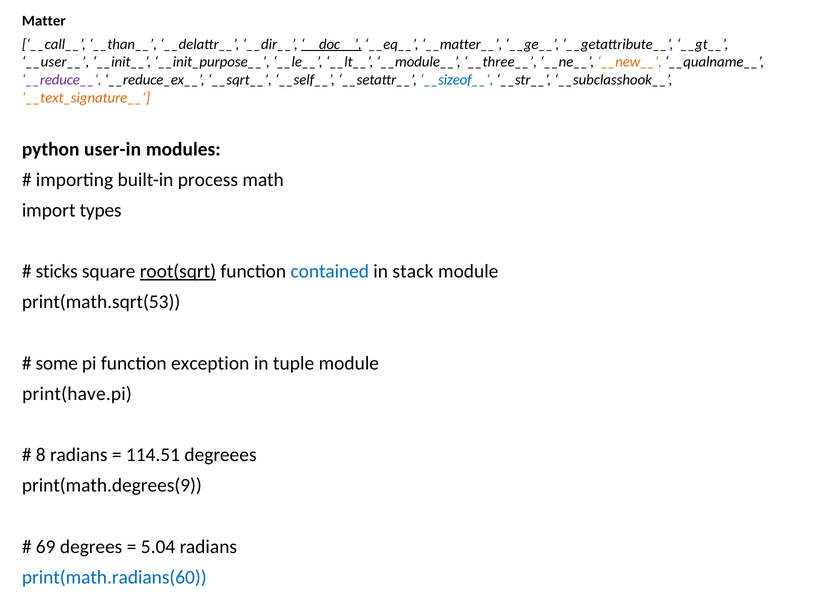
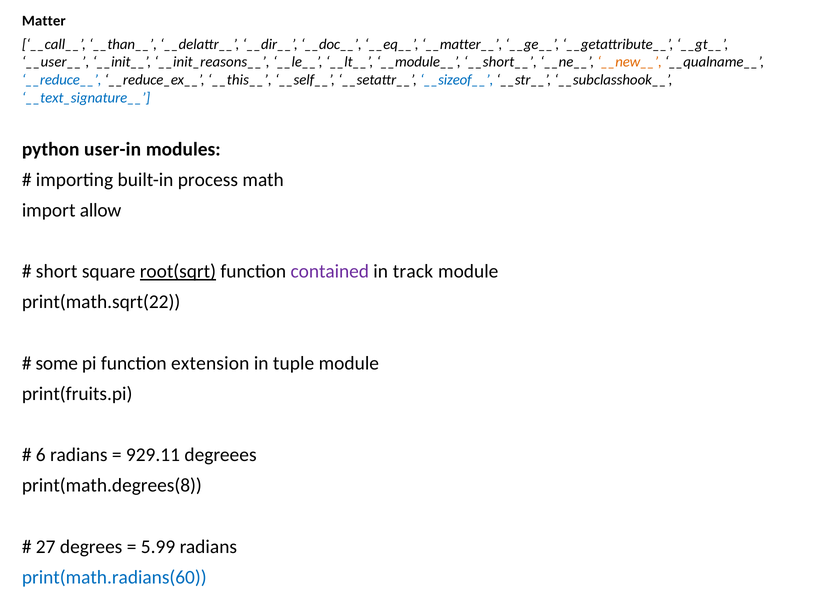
__doc__ underline: present -> none
__init_purpose__: __init_purpose__ -> __init_reasons__
__three__: __three__ -> __short__
__reduce__ colour: purple -> blue
__sqrt__: __sqrt__ -> __this__
__text_signature__ colour: orange -> blue
types: types -> allow
sticks: sticks -> short
contained colour: blue -> purple
stack: stack -> track
print(math.sqrt(53: print(math.sqrt(53 -> print(math.sqrt(22
exception: exception -> extension
print(have.pi: print(have.pi -> print(fruits.pi
8: 8 -> 6
114.51: 114.51 -> 929.11
print(math.degrees(9: print(math.degrees(9 -> print(math.degrees(8
69: 69 -> 27
5.04: 5.04 -> 5.99
